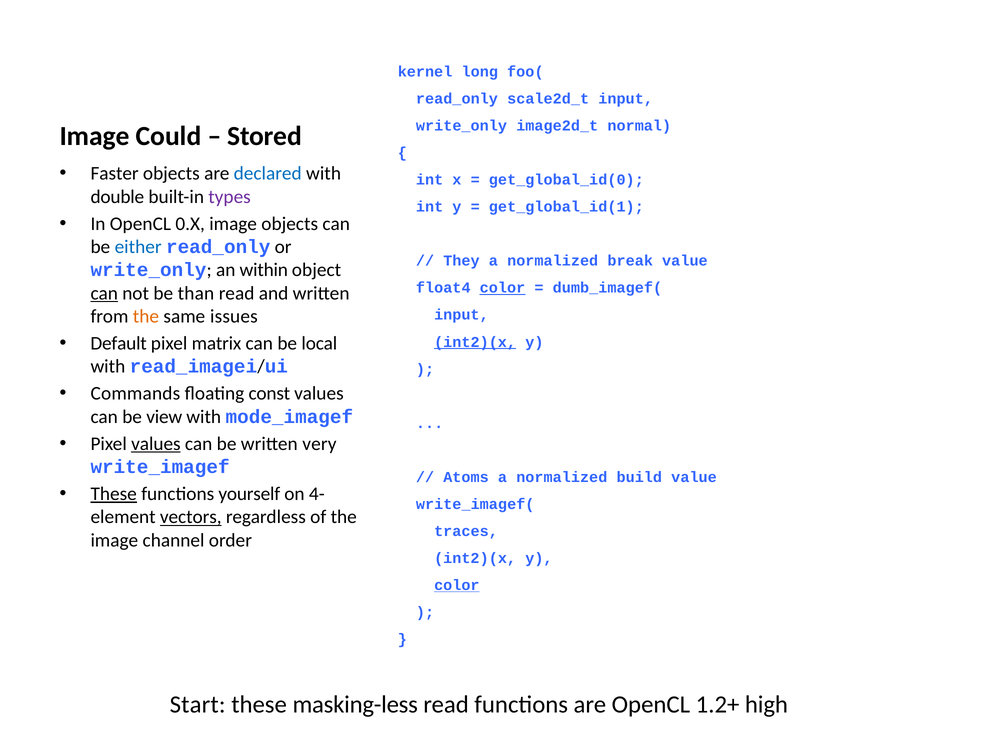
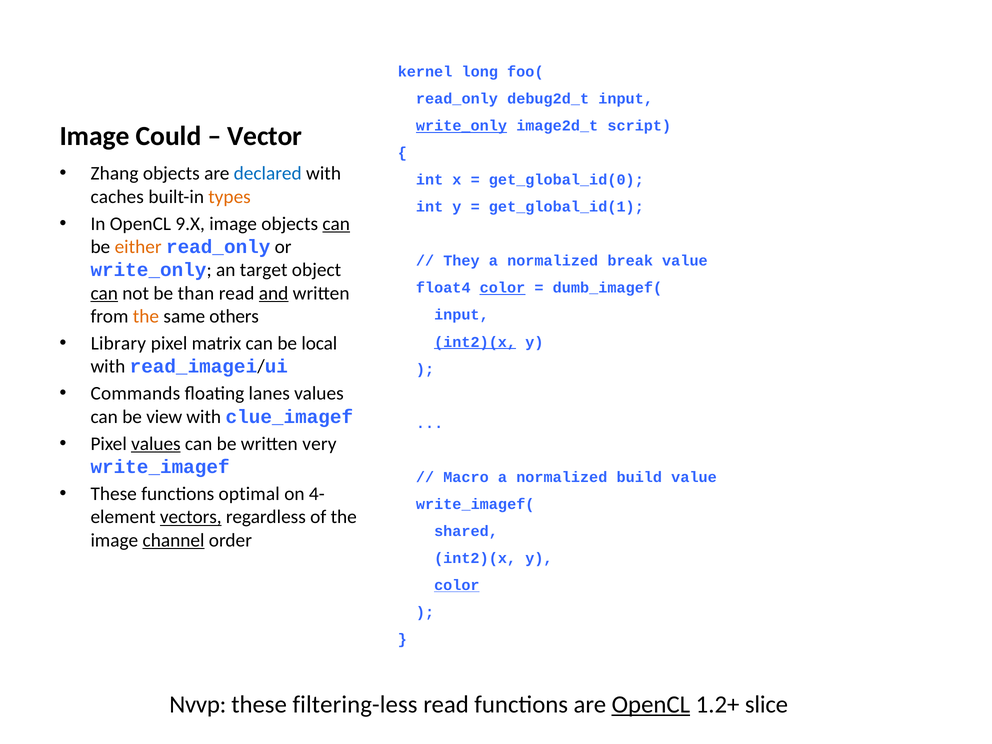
scale2d_t: scale2d_t -> debug2d_t
write_only at (461, 126) underline: none -> present
normal: normal -> script
Stored: Stored -> Vector
Faster: Faster -> Zhang
double: double -> caches
types colour: purple -> orange
0.X: 0.X -> 9.X
can at (336, 224) underline: none -> present
either colour: blue -> orange
within: within -> target
and underline: none -> present
issues: issues -> others
Default: Default -> Library
const: const -> lanes
mode_imagef: mode_imagef -> clue_imagef
Atoms: Atoms -> Macro
These at (114, 494) underline: present -> none
yourself: yourself -> optimal
traces: traces -> shared
channel underline: none -> present
Start: Start -> Nvvp
masking-less: masking-less -> filtering-less
OpenCL at (651, 705) underline: none -> present
high: high -> slice
